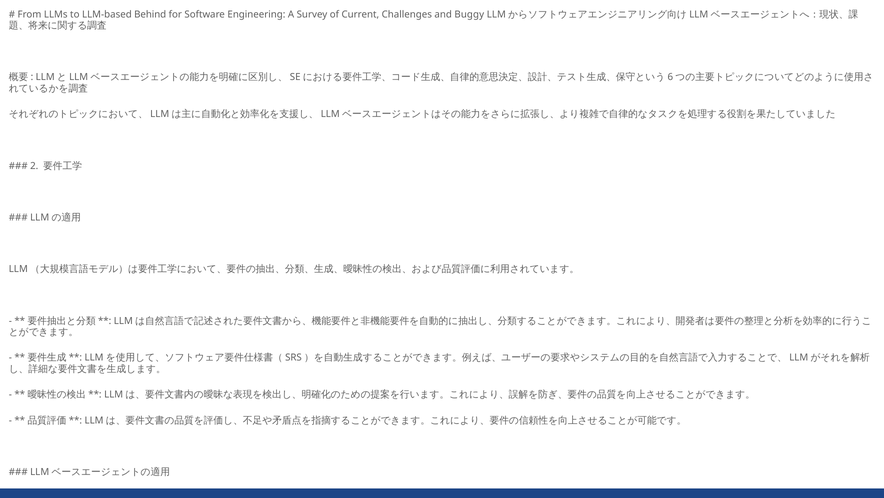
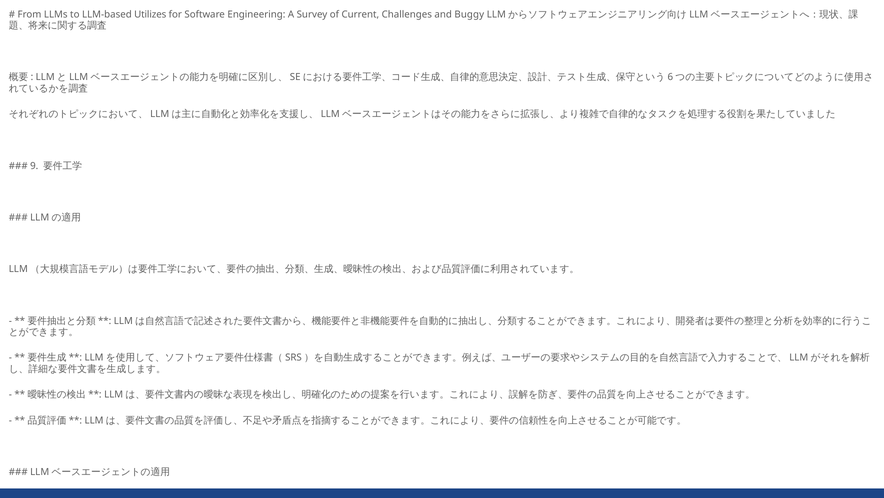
Behind: Behind -> Utilizes
2 at (34, 166): 2 -> 9
